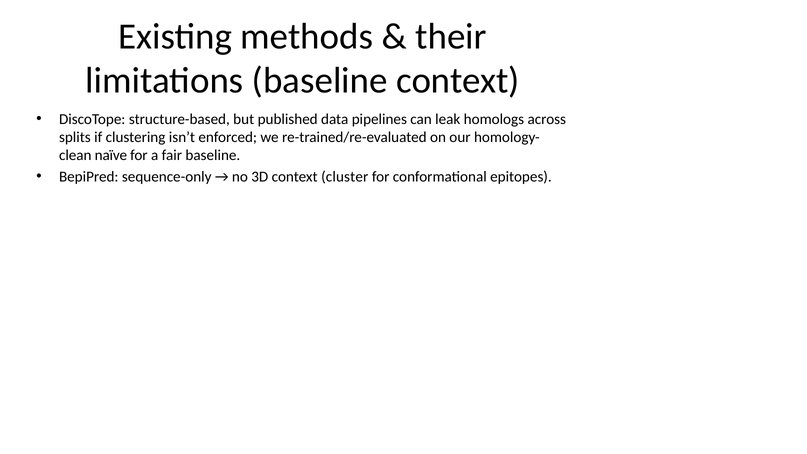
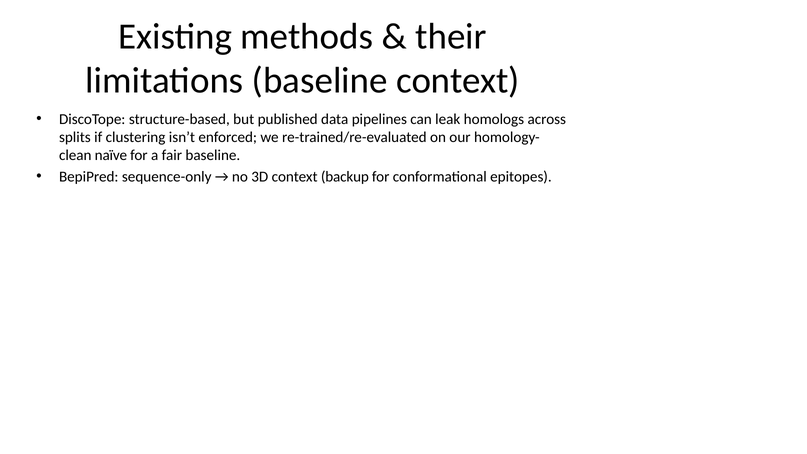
cluster: cluster -> backup
